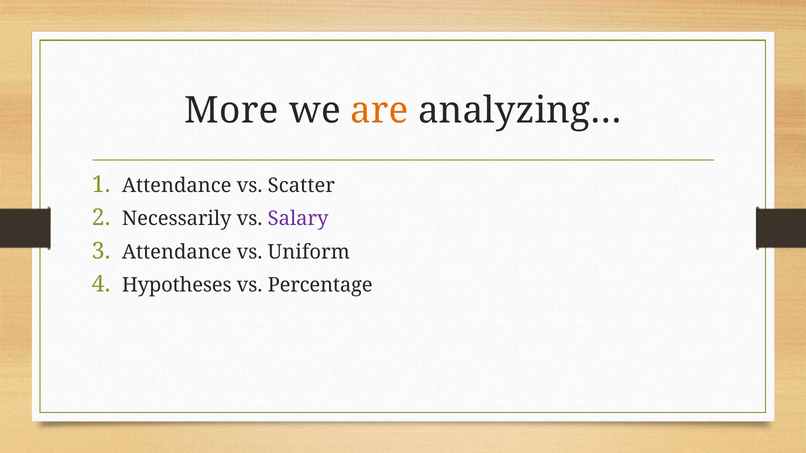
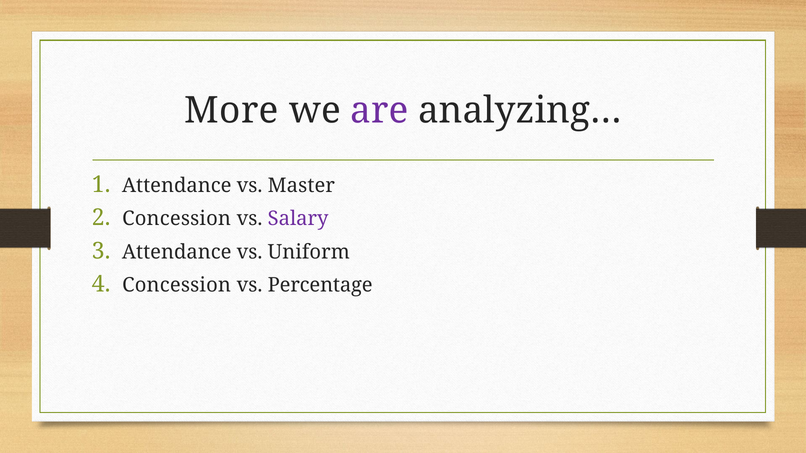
are colour: orange -> purple
Scatter: Scatter -> Master
Necessarily at (177, 219): Necessarily -> Concession
Hypotheses at (177, 285): Hypotheses -> Concession
